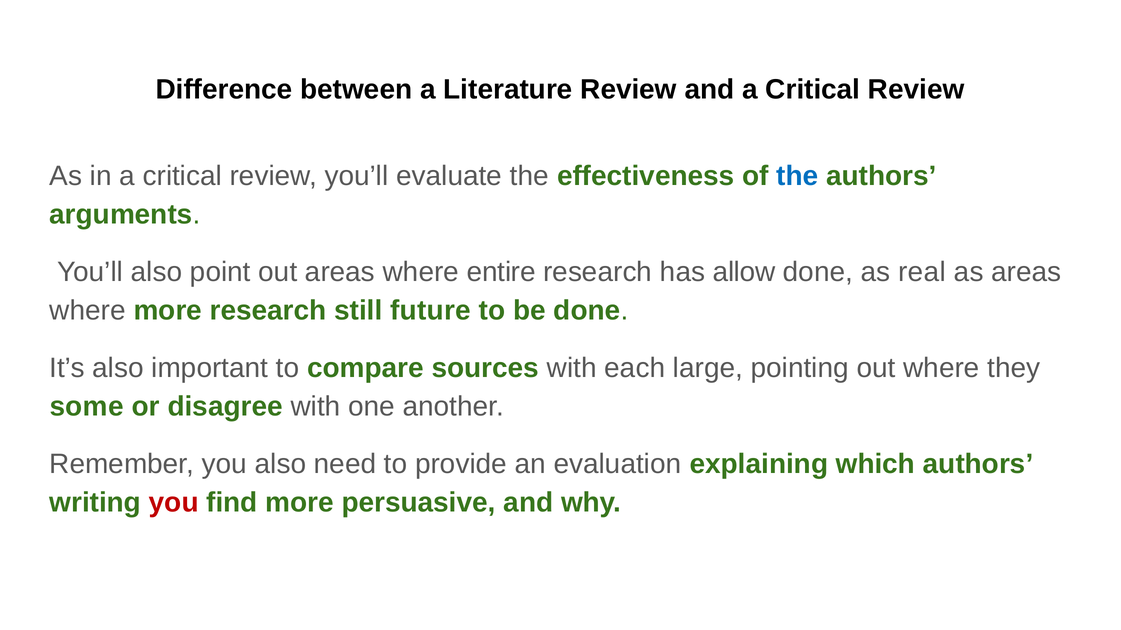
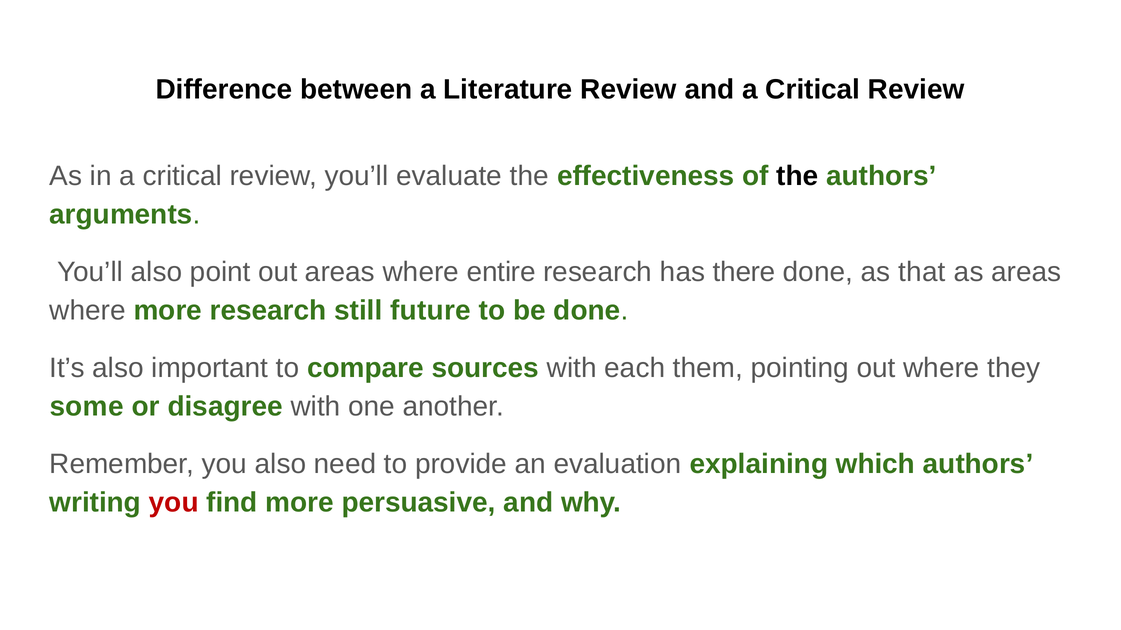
the at (797, 176) colour: blue -> black
allow: allow -> there
real: real -> that
large: large -> them
